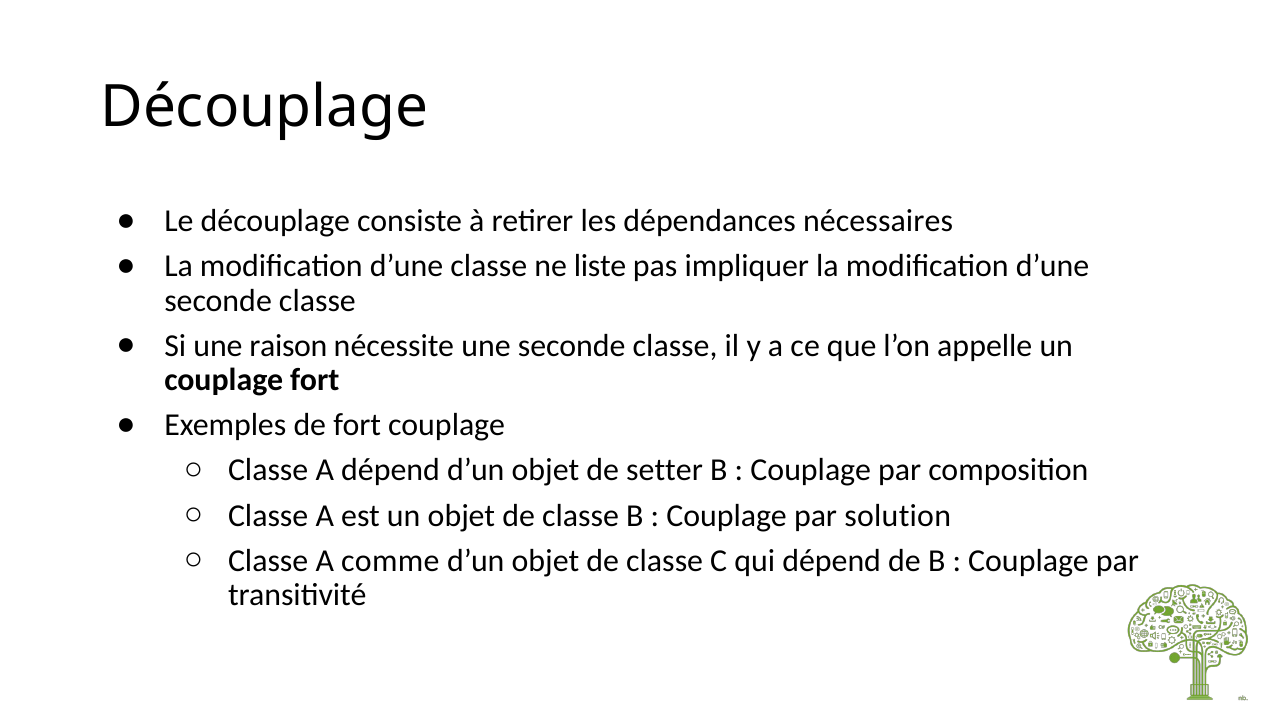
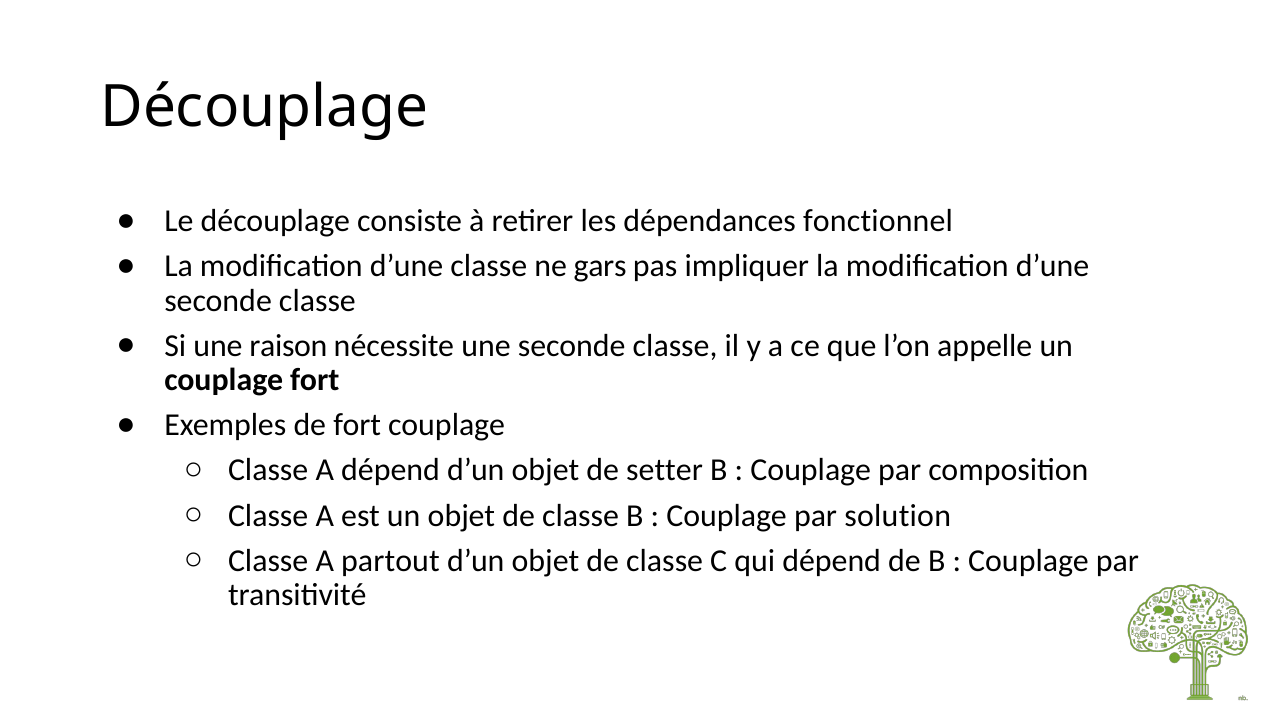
nécessaires: nécessaires -> fonctionnel
liste: liste -> gars
comme: comme -> partout
